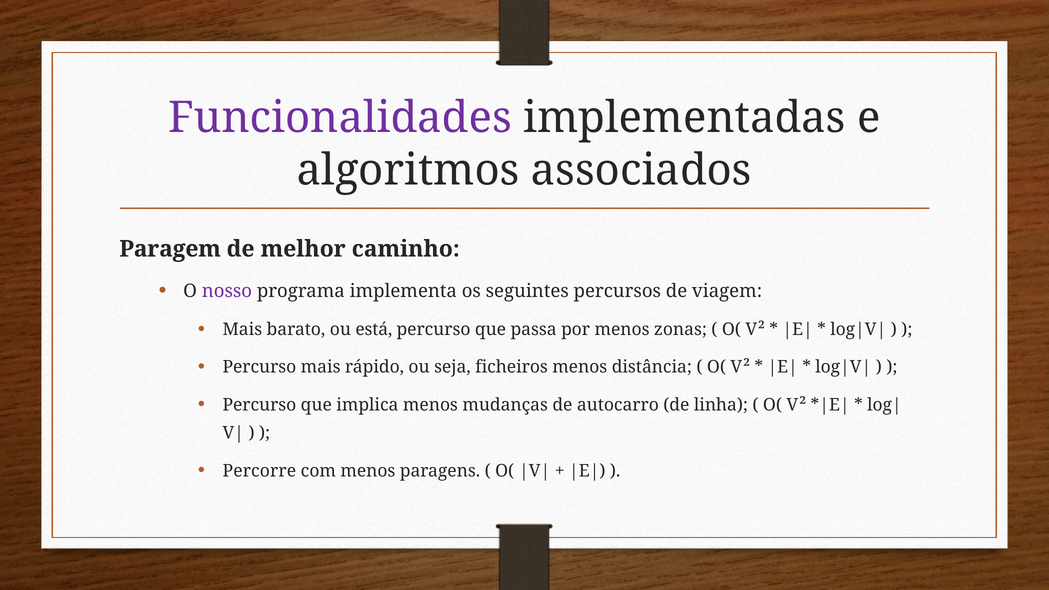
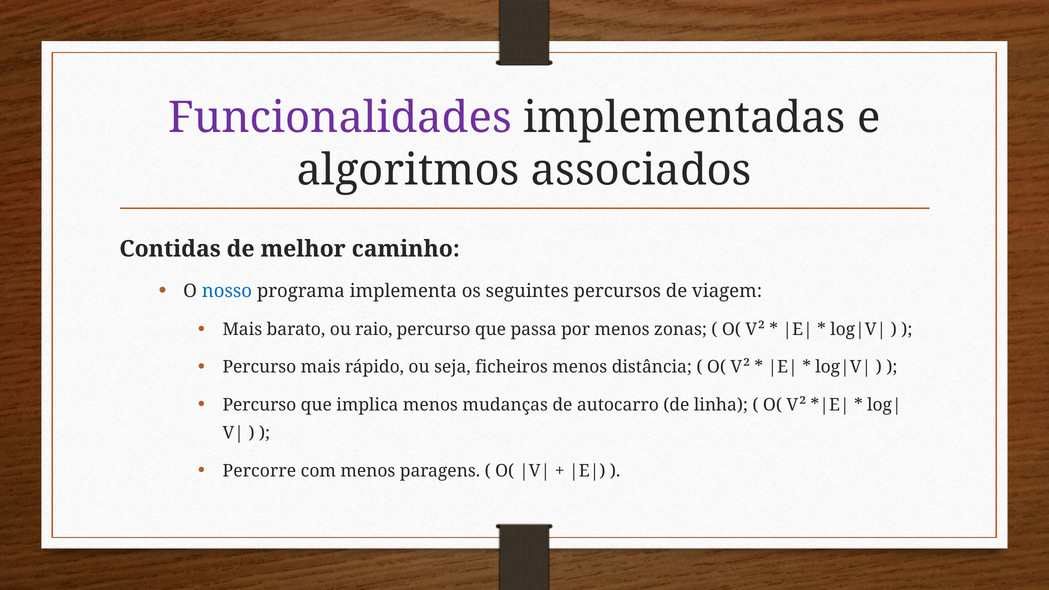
Paragem: Paragem -> Contidas
nosso colour: purple -> blue
está: está -> raio
